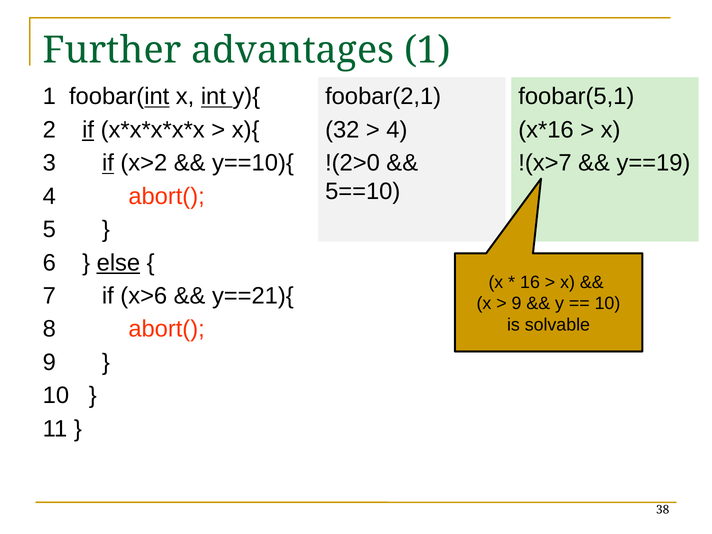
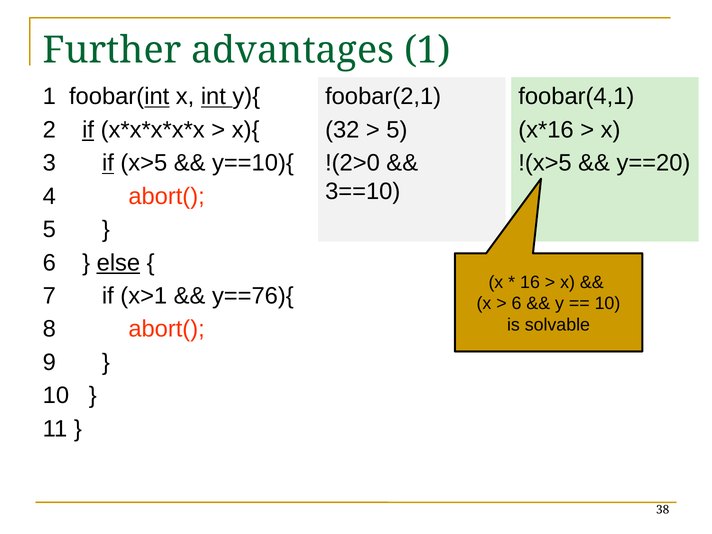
foobar(5,1: foobar(5,1 -> foobar(4,1
4 at (397, 130): 4 -> 5
x>2: x>2 -> x>5
!(x>7: !(x>7 -> !(x>5
y==19: y==19 -> y==20
5==10: 5==10 -> 3==10
x>6: x>6 -> x>1
y==21){: y==21){ -> y==76){
9 at (517, 304): 9 -> 6
